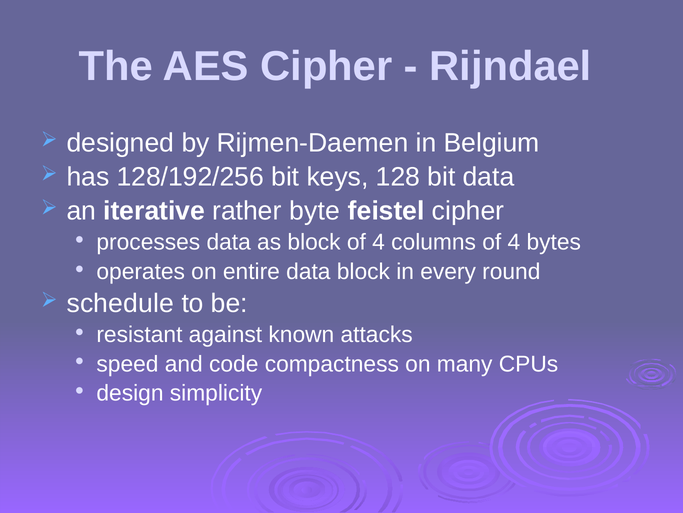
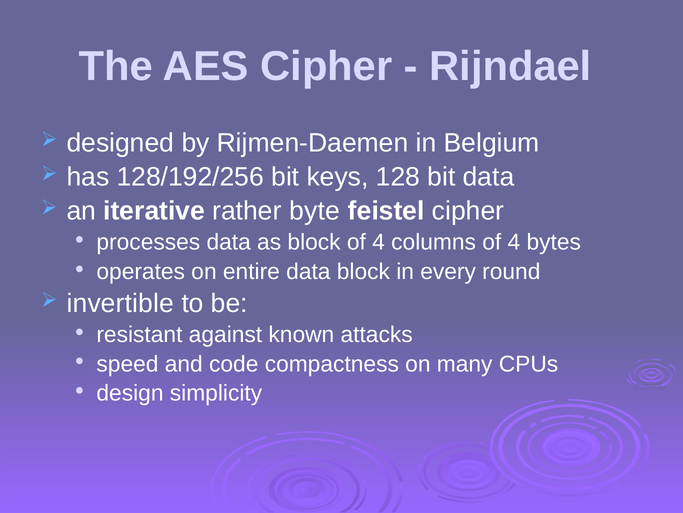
schedule: schedule -> invertible
